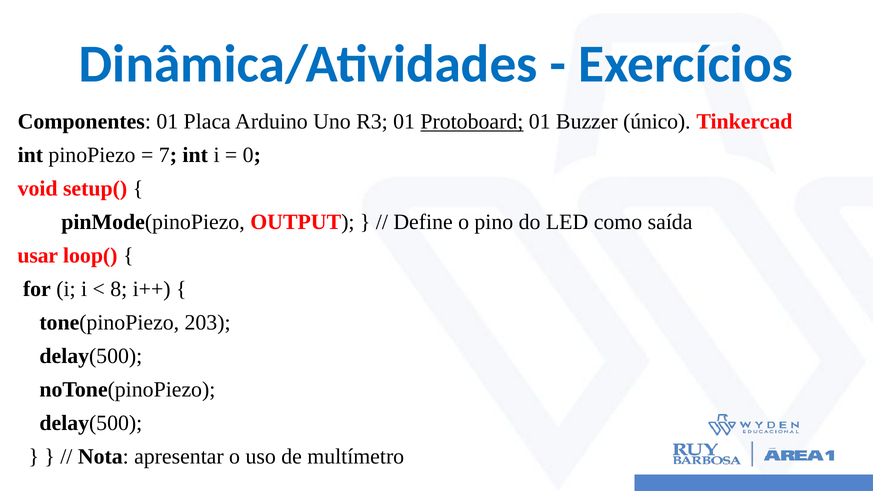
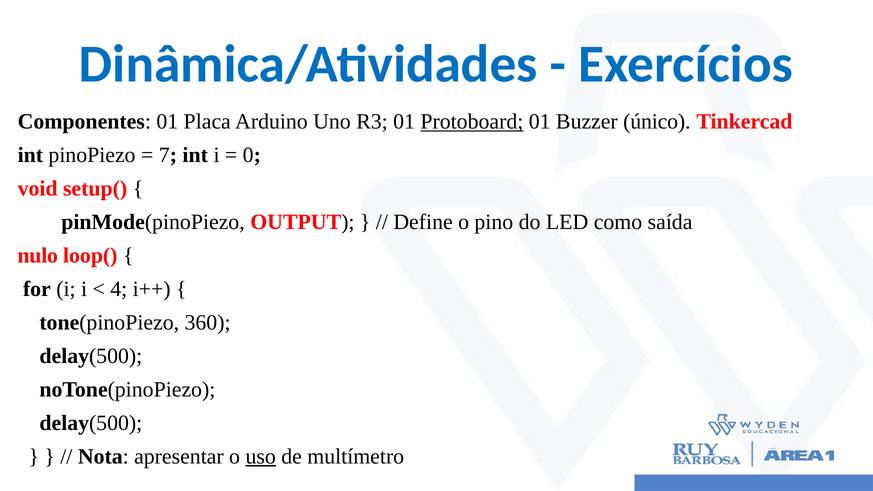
usar: usar -> nulo
8: 8 -> 4
203: 203 -> 360
uso underline: none -> present
